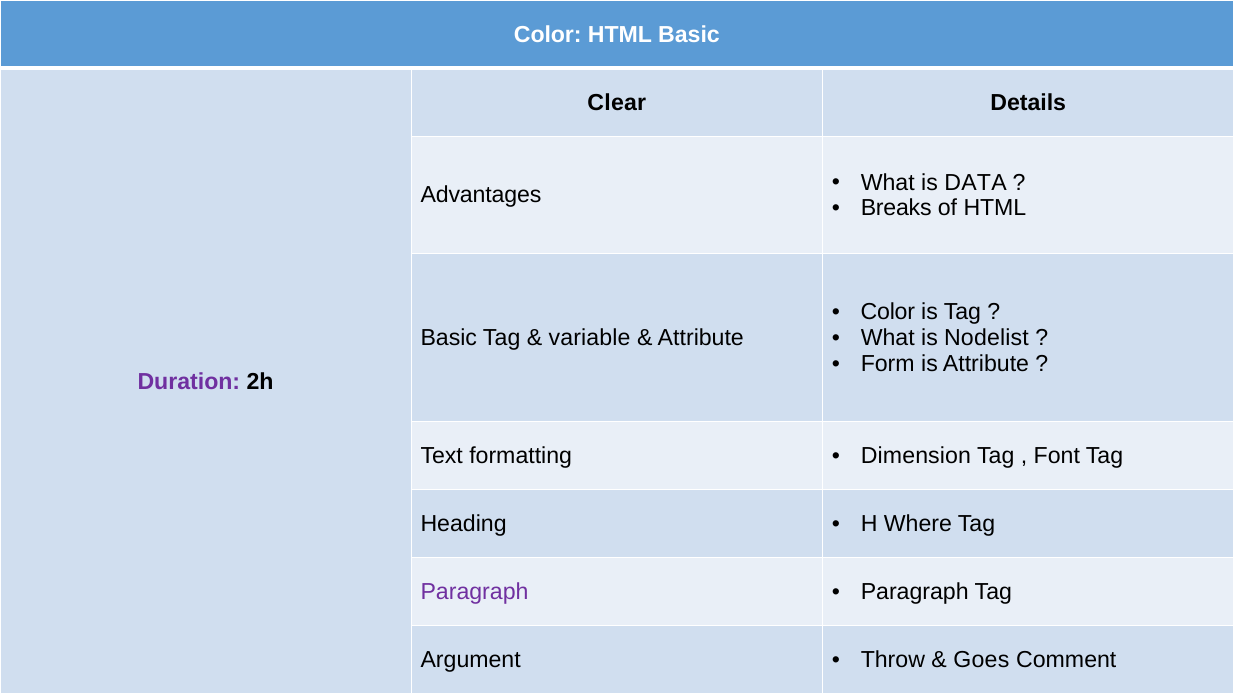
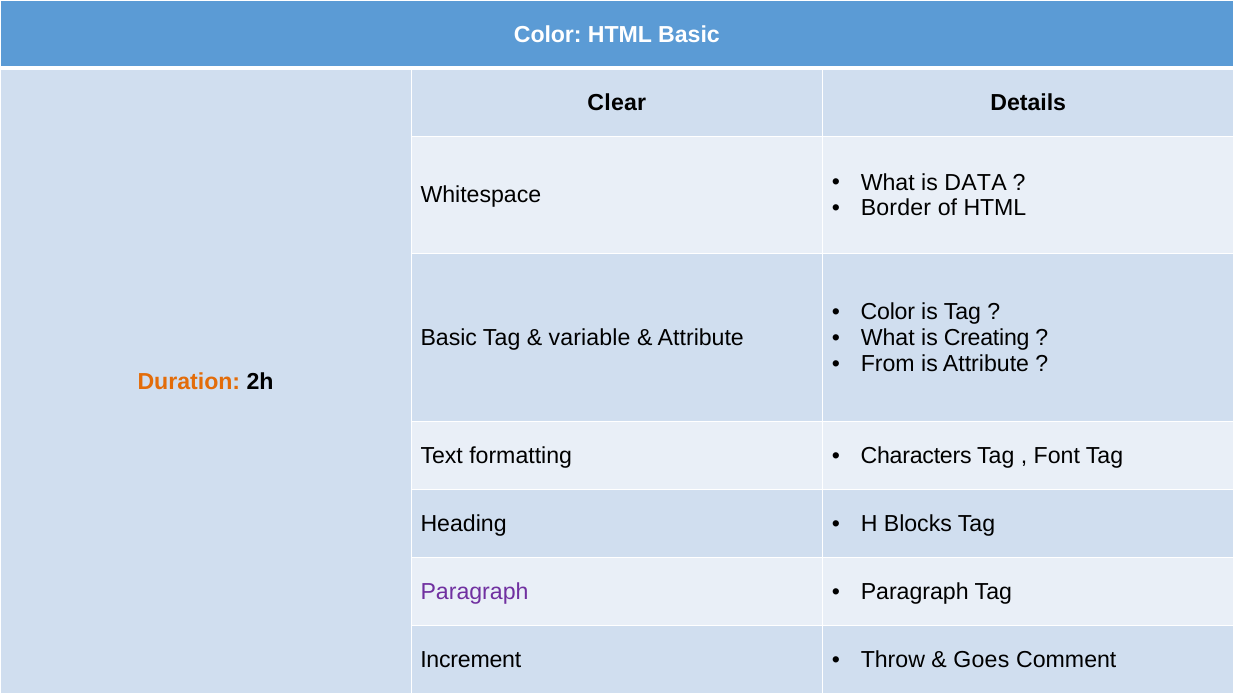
Advantages: Advantages -> Whitespace
Breaks: Breaks -> Border
Nodelist: Nodelist -> Creating
Form: Form -> From
Duration colour: purple -> orange
Dimension: Dimension -> Characters
Where: Where -> Blocks
Argument: Argument -> Increment
